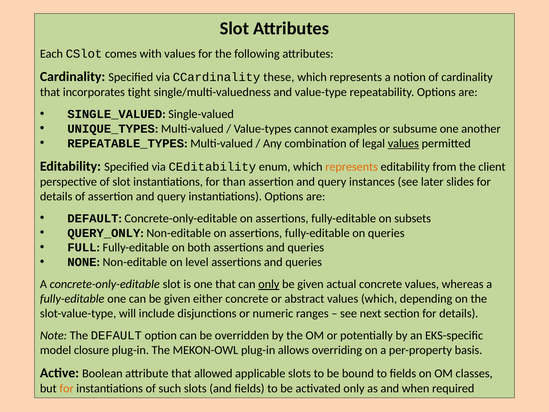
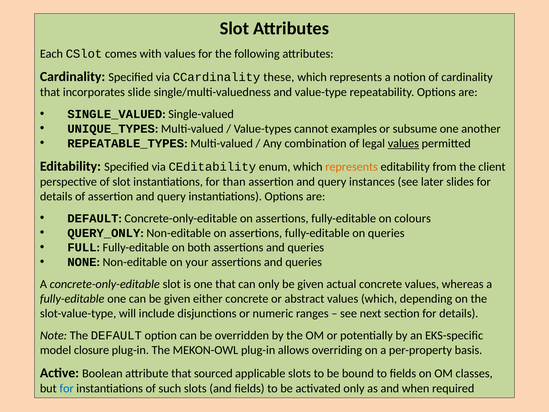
tight: tight -> slide
subsets: subsets -> colours
level: level -> your
only at (269, 284) underline: present -> none
allowed: allowed -> sourced
for at (67, 388) colour: orange -> blue
